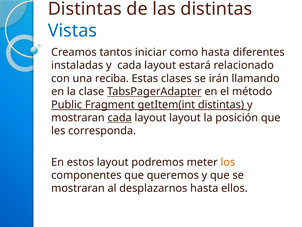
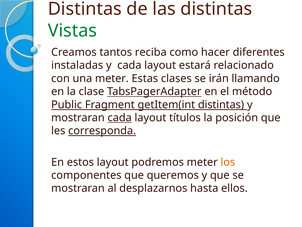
Vistas colour: blue -> green
iniciar: iniciar -> reciba
como hasta: hasta -> hacer
una reciba: reciba -> meter
layout layout: layout -> títulos
corresponda underline: none -> present
